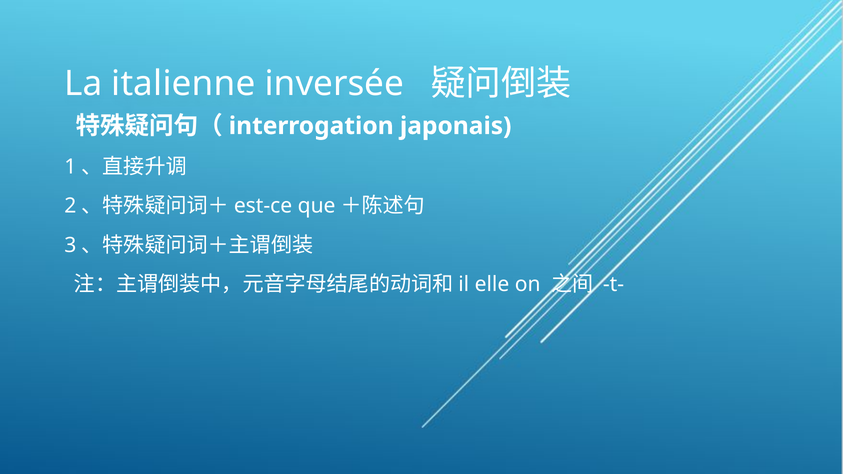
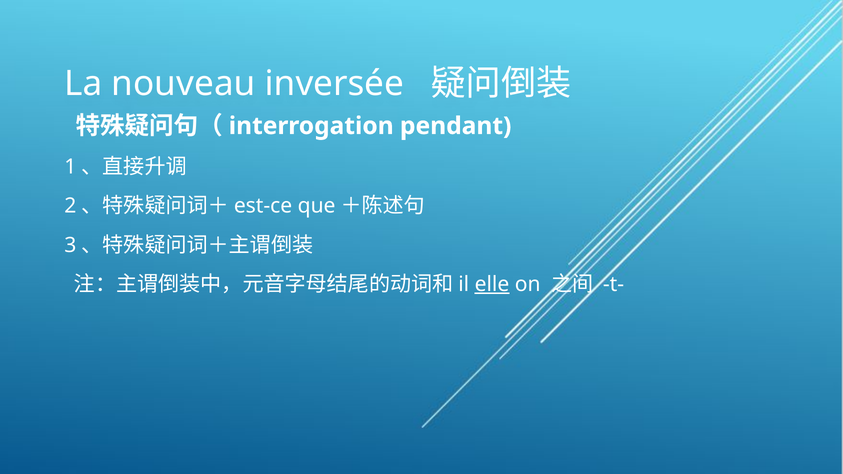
italienne: italienne -> nouveau
japonais: japonais -> pendant
elle underline: none -> present
